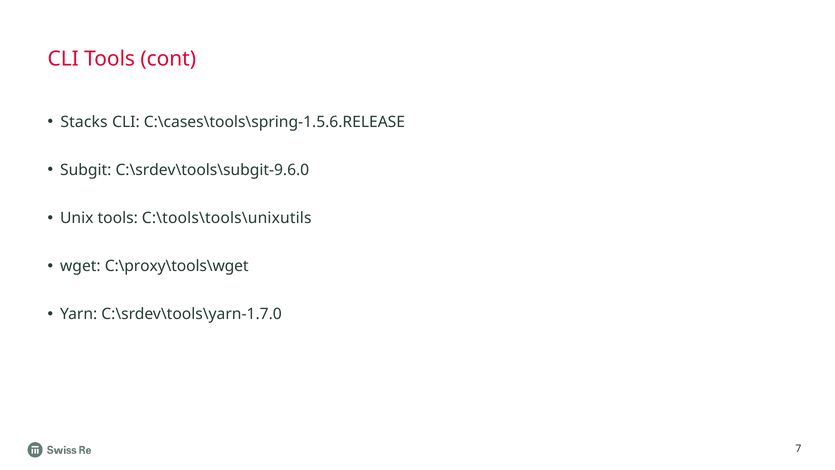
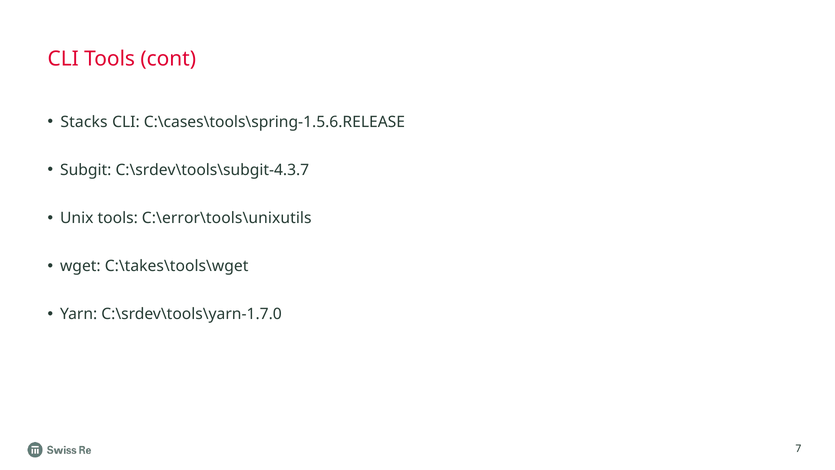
C:\srdev\tools\subgit-9.6.0: C:\srdev\tools\subgit-9.6.0 -> C:\srdev\tools\subgit-4.3.7
C:\tools\tools\unixutils: C:\tools\tools\unixutils -> C:\error\tools\unixutils
C:\proxy\tools\wget: C:\proxy\tools\wget -> C:\takes\tools\wget
